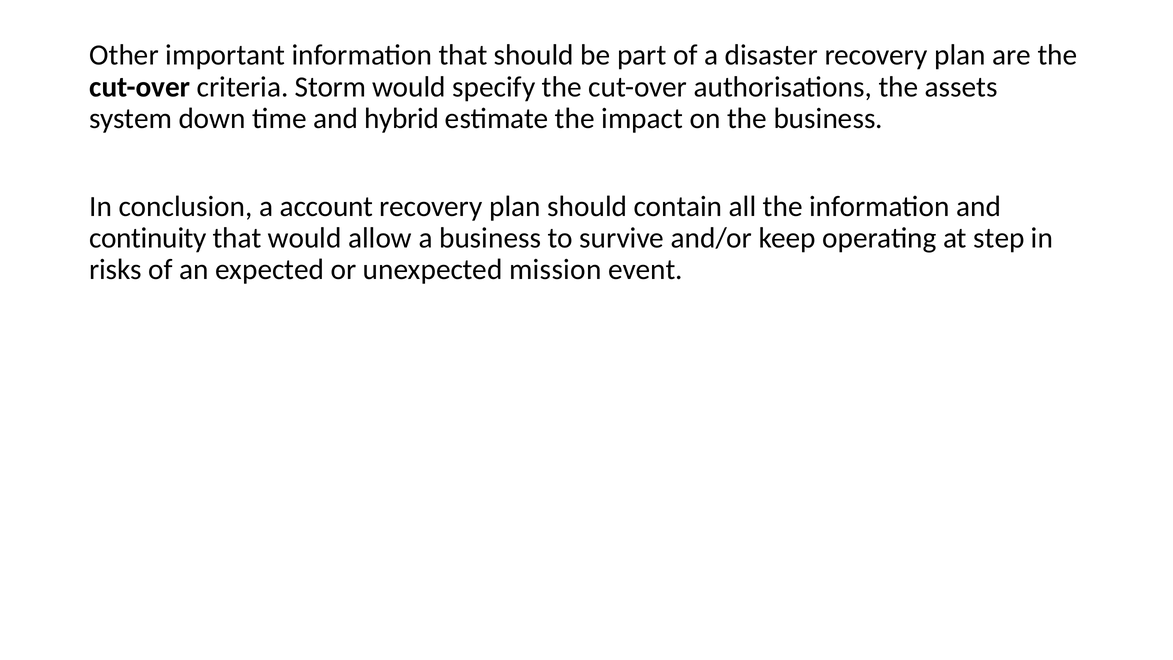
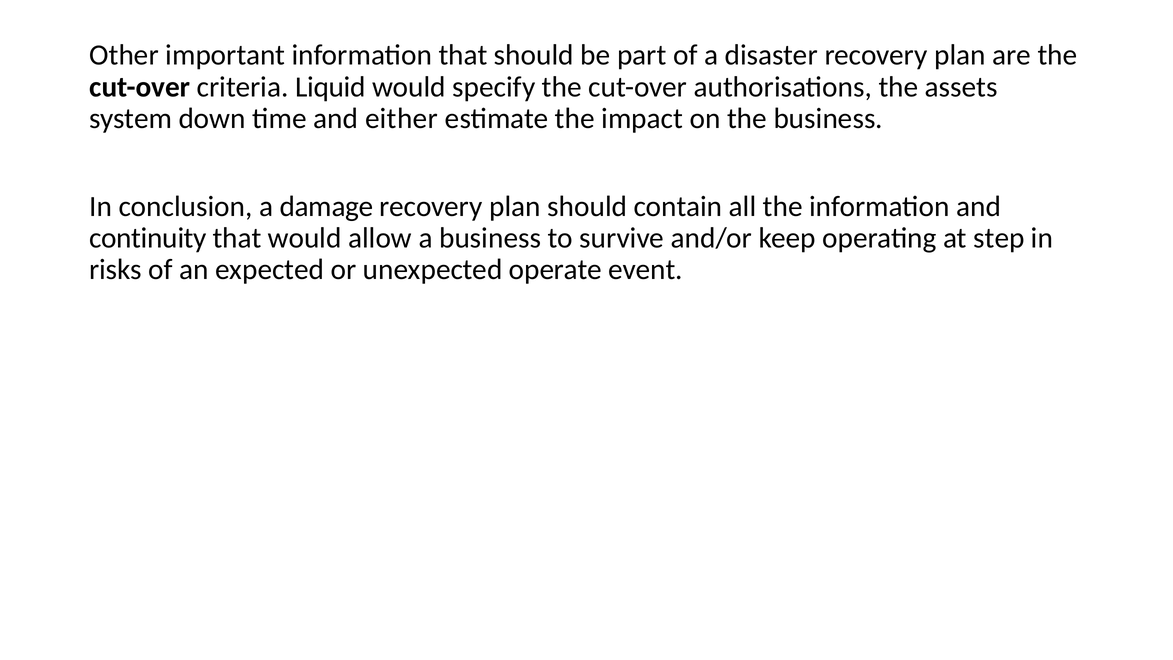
Storm: Storm -> Liquid
hybrid: hybrid -> either
account: account -> damage
mission: mission -> operate
